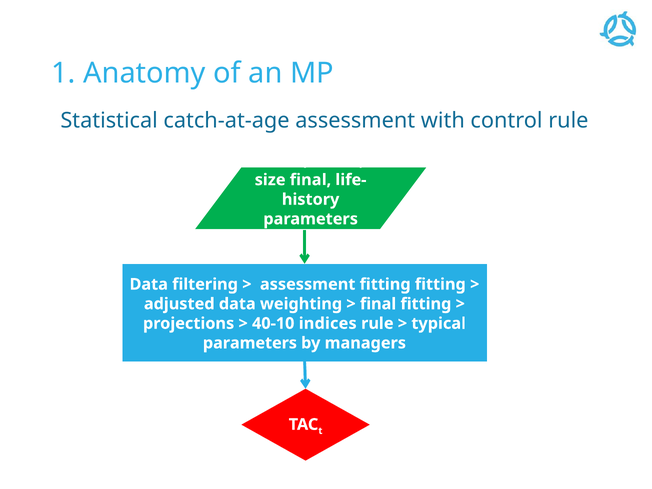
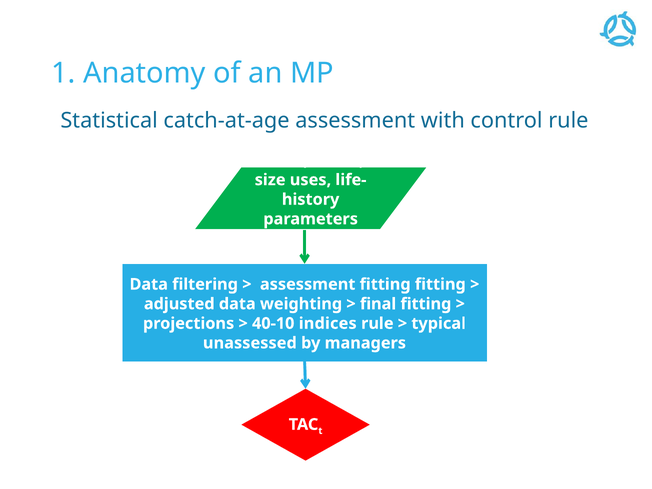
size final: final -> uses
parameters at (250, 343): parameters -> unassessed
